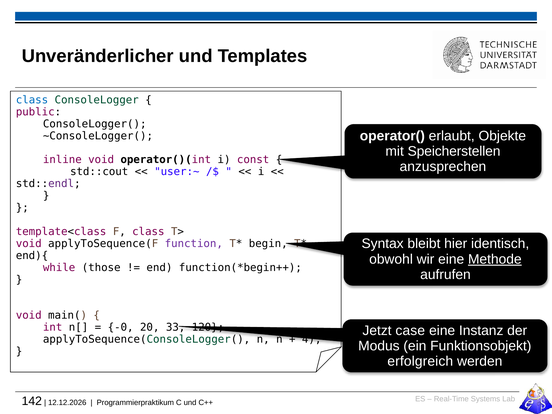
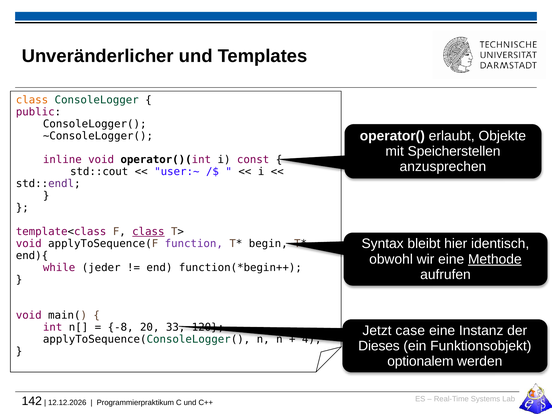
class at (32, 100) colour: blue -> orange
class at (148, 232) underline: none -> present
those: those -> jeder
-0: -0 -> -8
Modus: Modus -> Dieses
erfolgreich: erfolgreich -> optionalem
